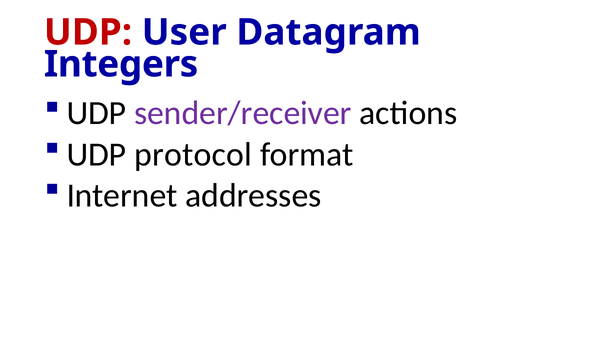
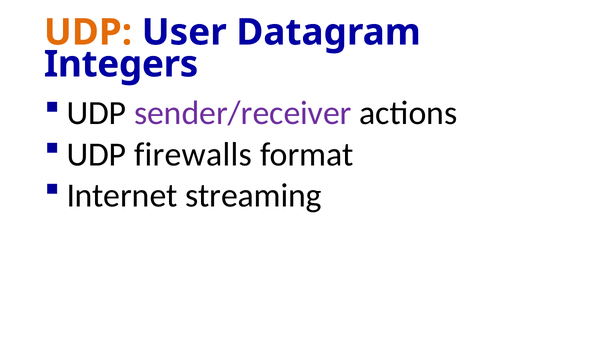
UDP at (88, 32) colour: red -> orange
protocol: protocol -> firewalls
addresses: addresses -> streaming
